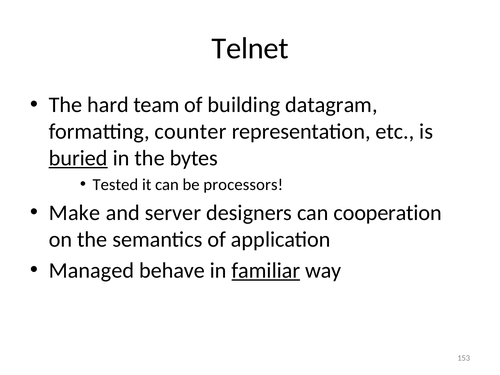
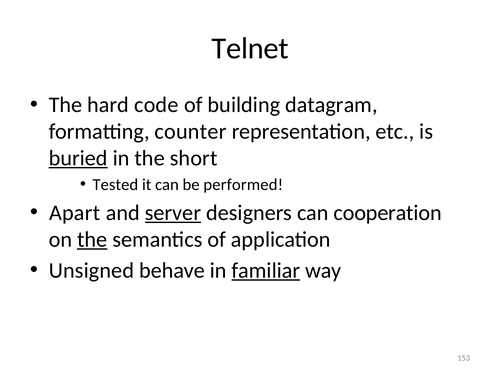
team: team -> code
bytes: bytes -> short
processors: processors -> performed
Make: Make -> Apart
server underline: none -> present
the at (92, 239) underline: none -> present
Managed: Managed -> Unsigned
